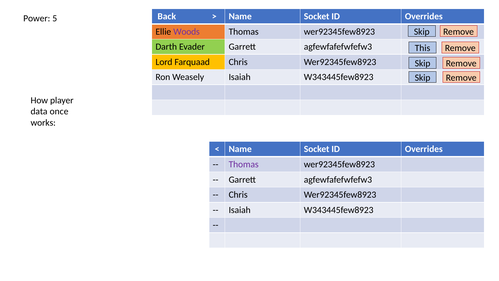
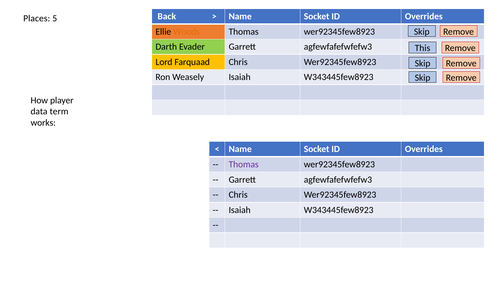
Power: Power -> Places
Woods colour: purple -> orange
once: once -> term
